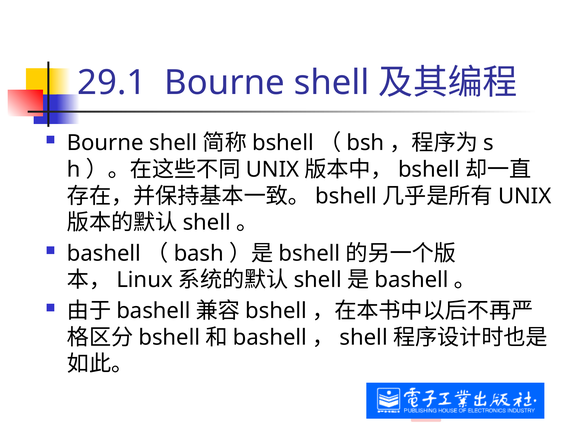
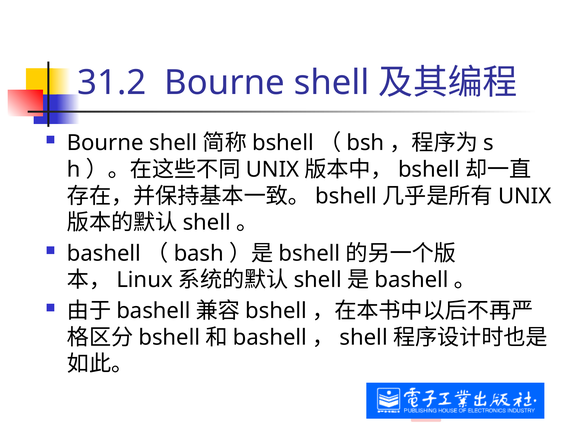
29.1: 29.1 -> 31.2
